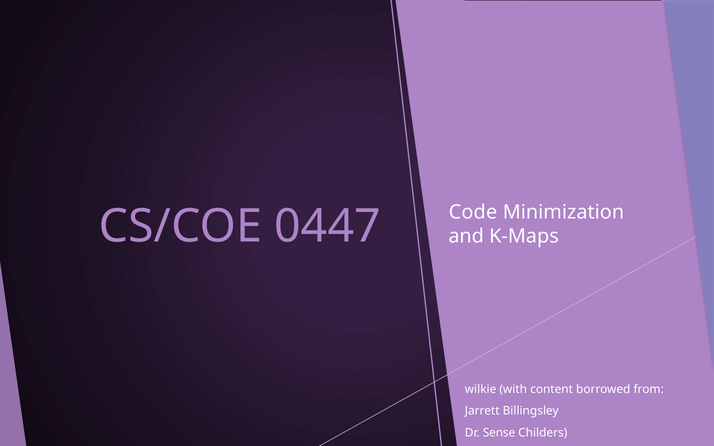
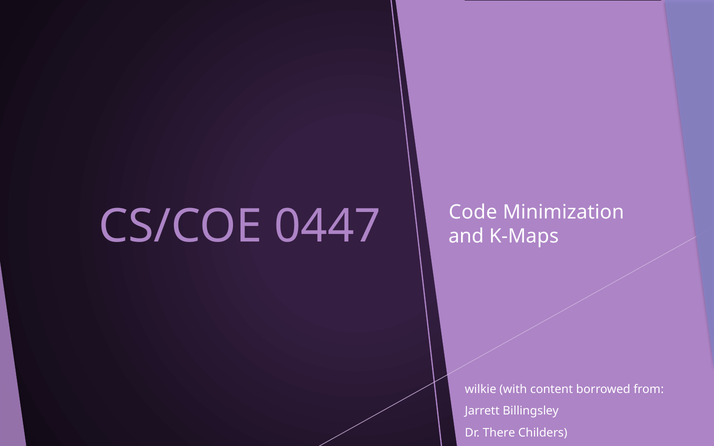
Sense: Sense -> There
